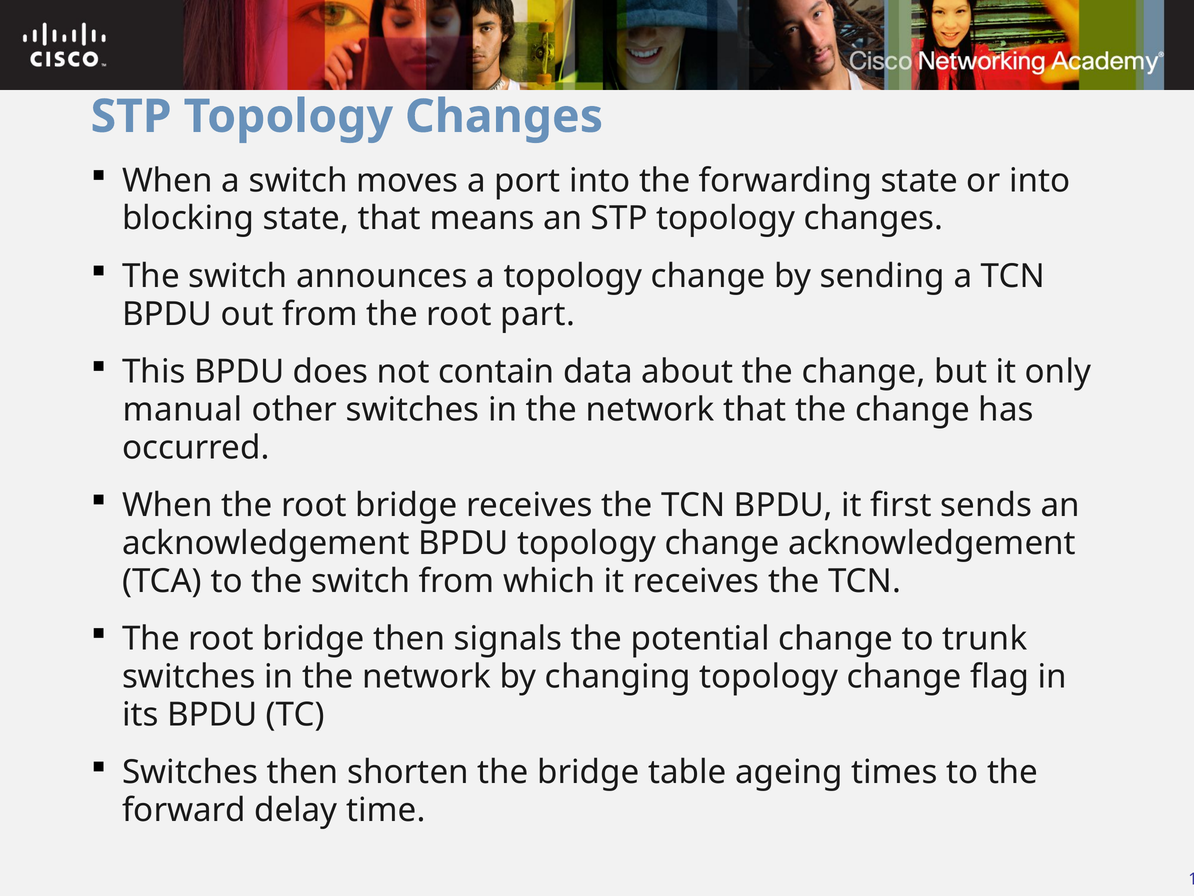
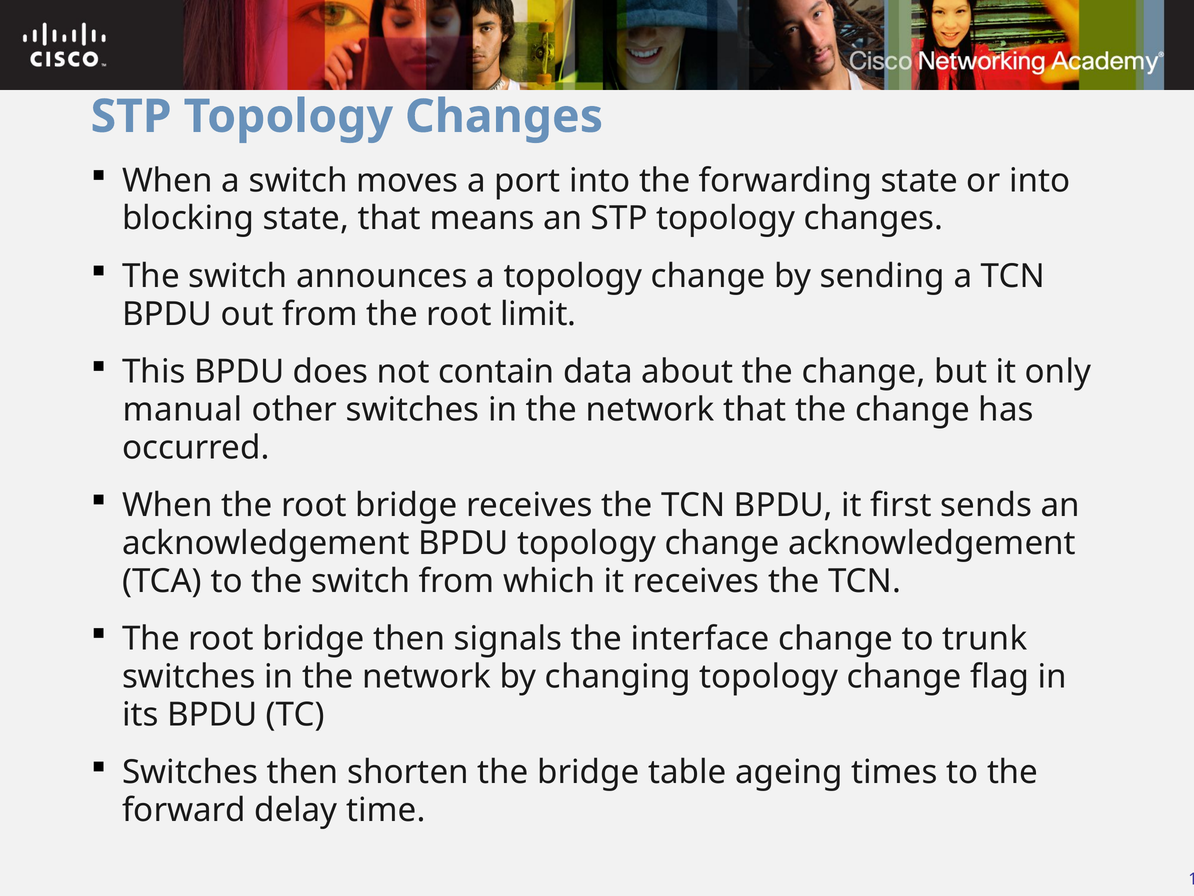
part: part -> limit
potential: potential -> interface
